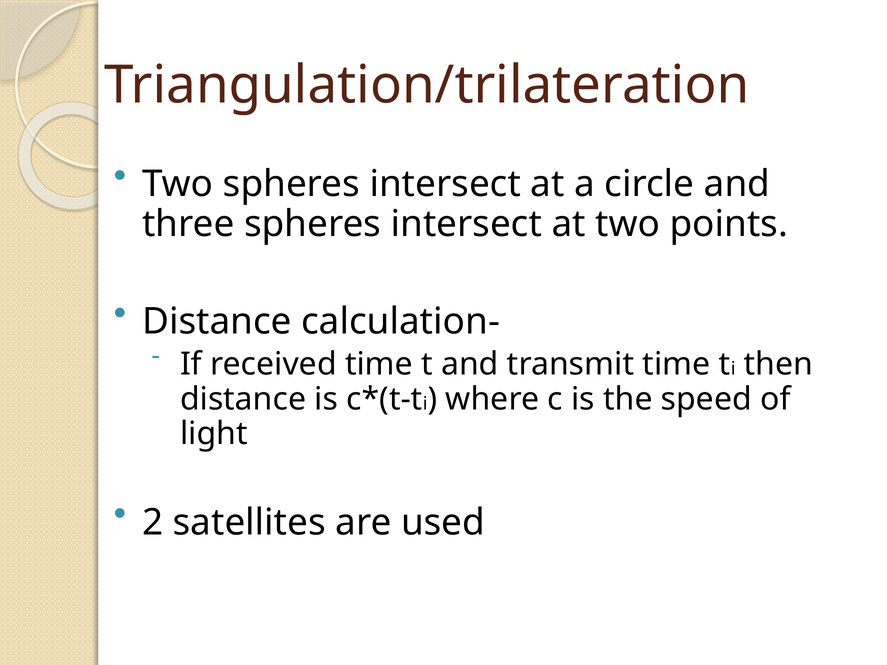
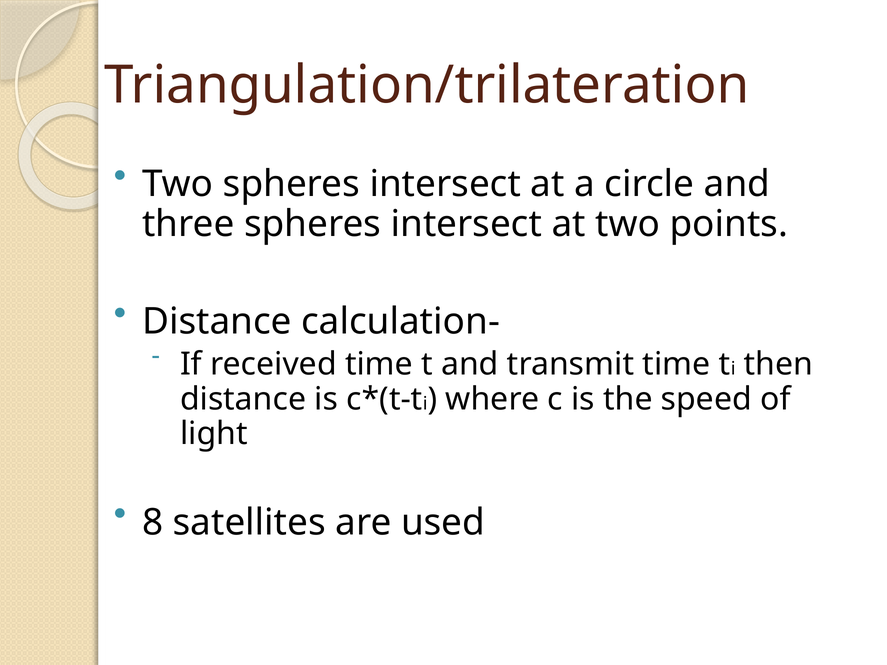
2: 2 -> 8
